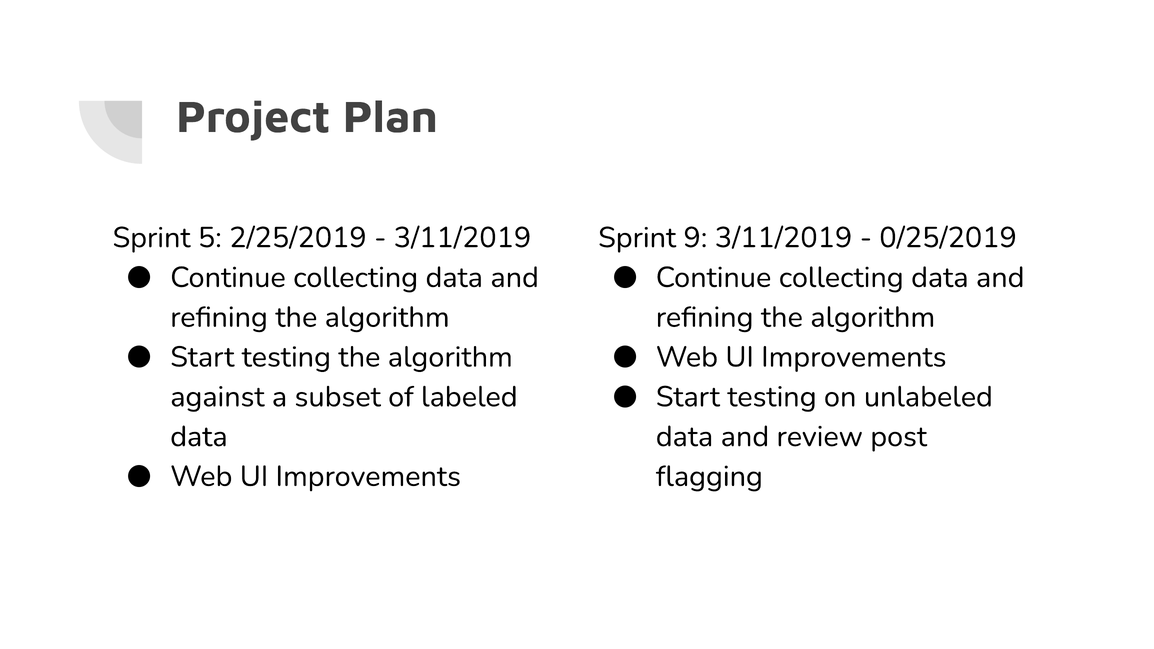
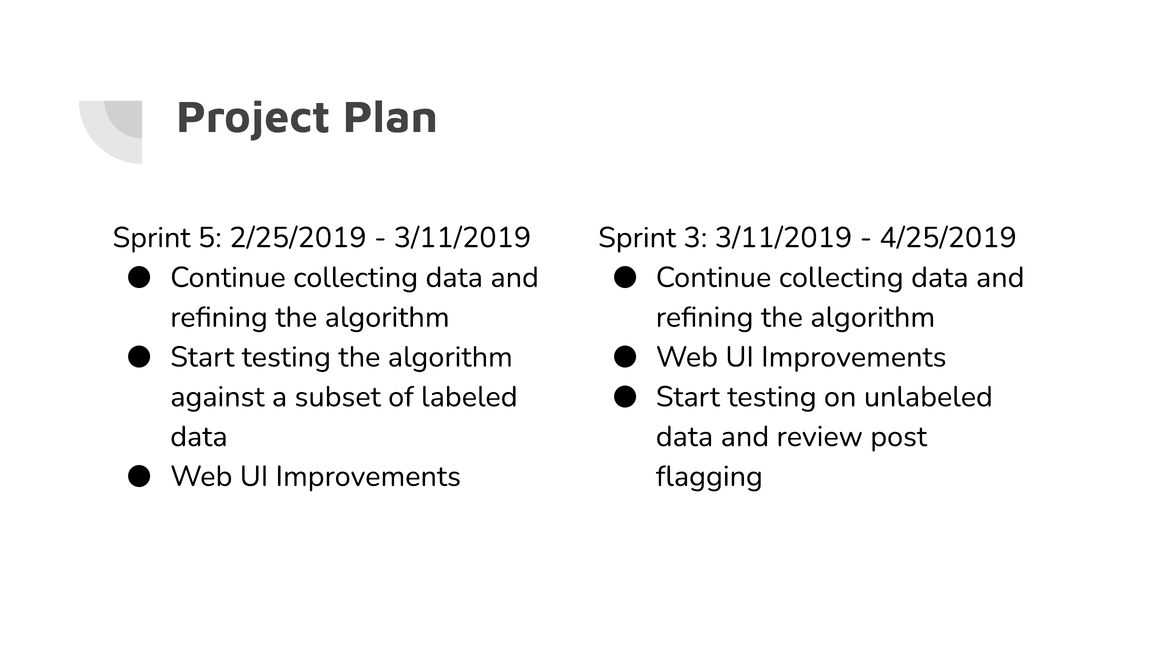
9: 9 -> 3
0/25/2019: 0/25/2019 -> 4/25/2019
